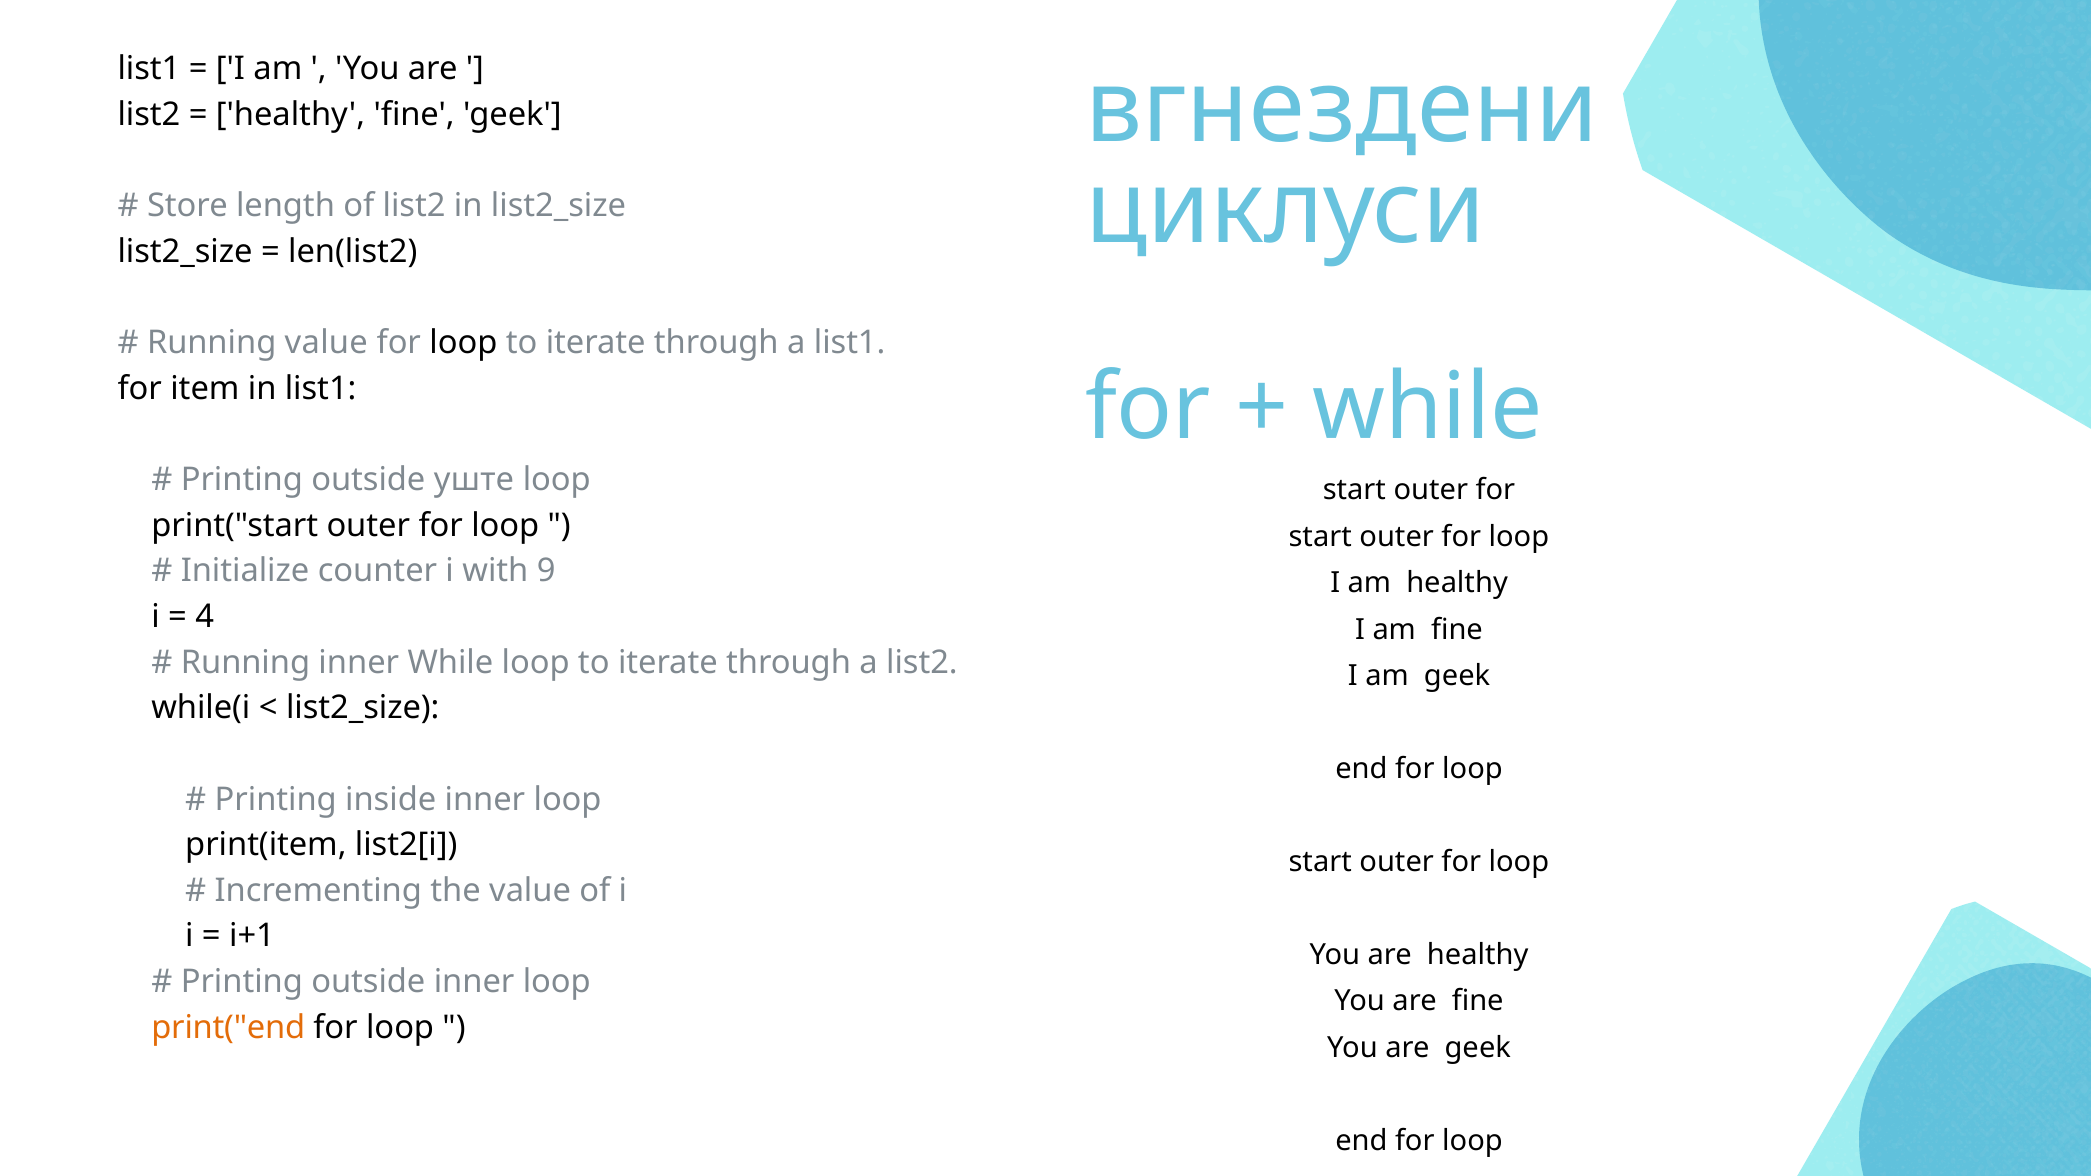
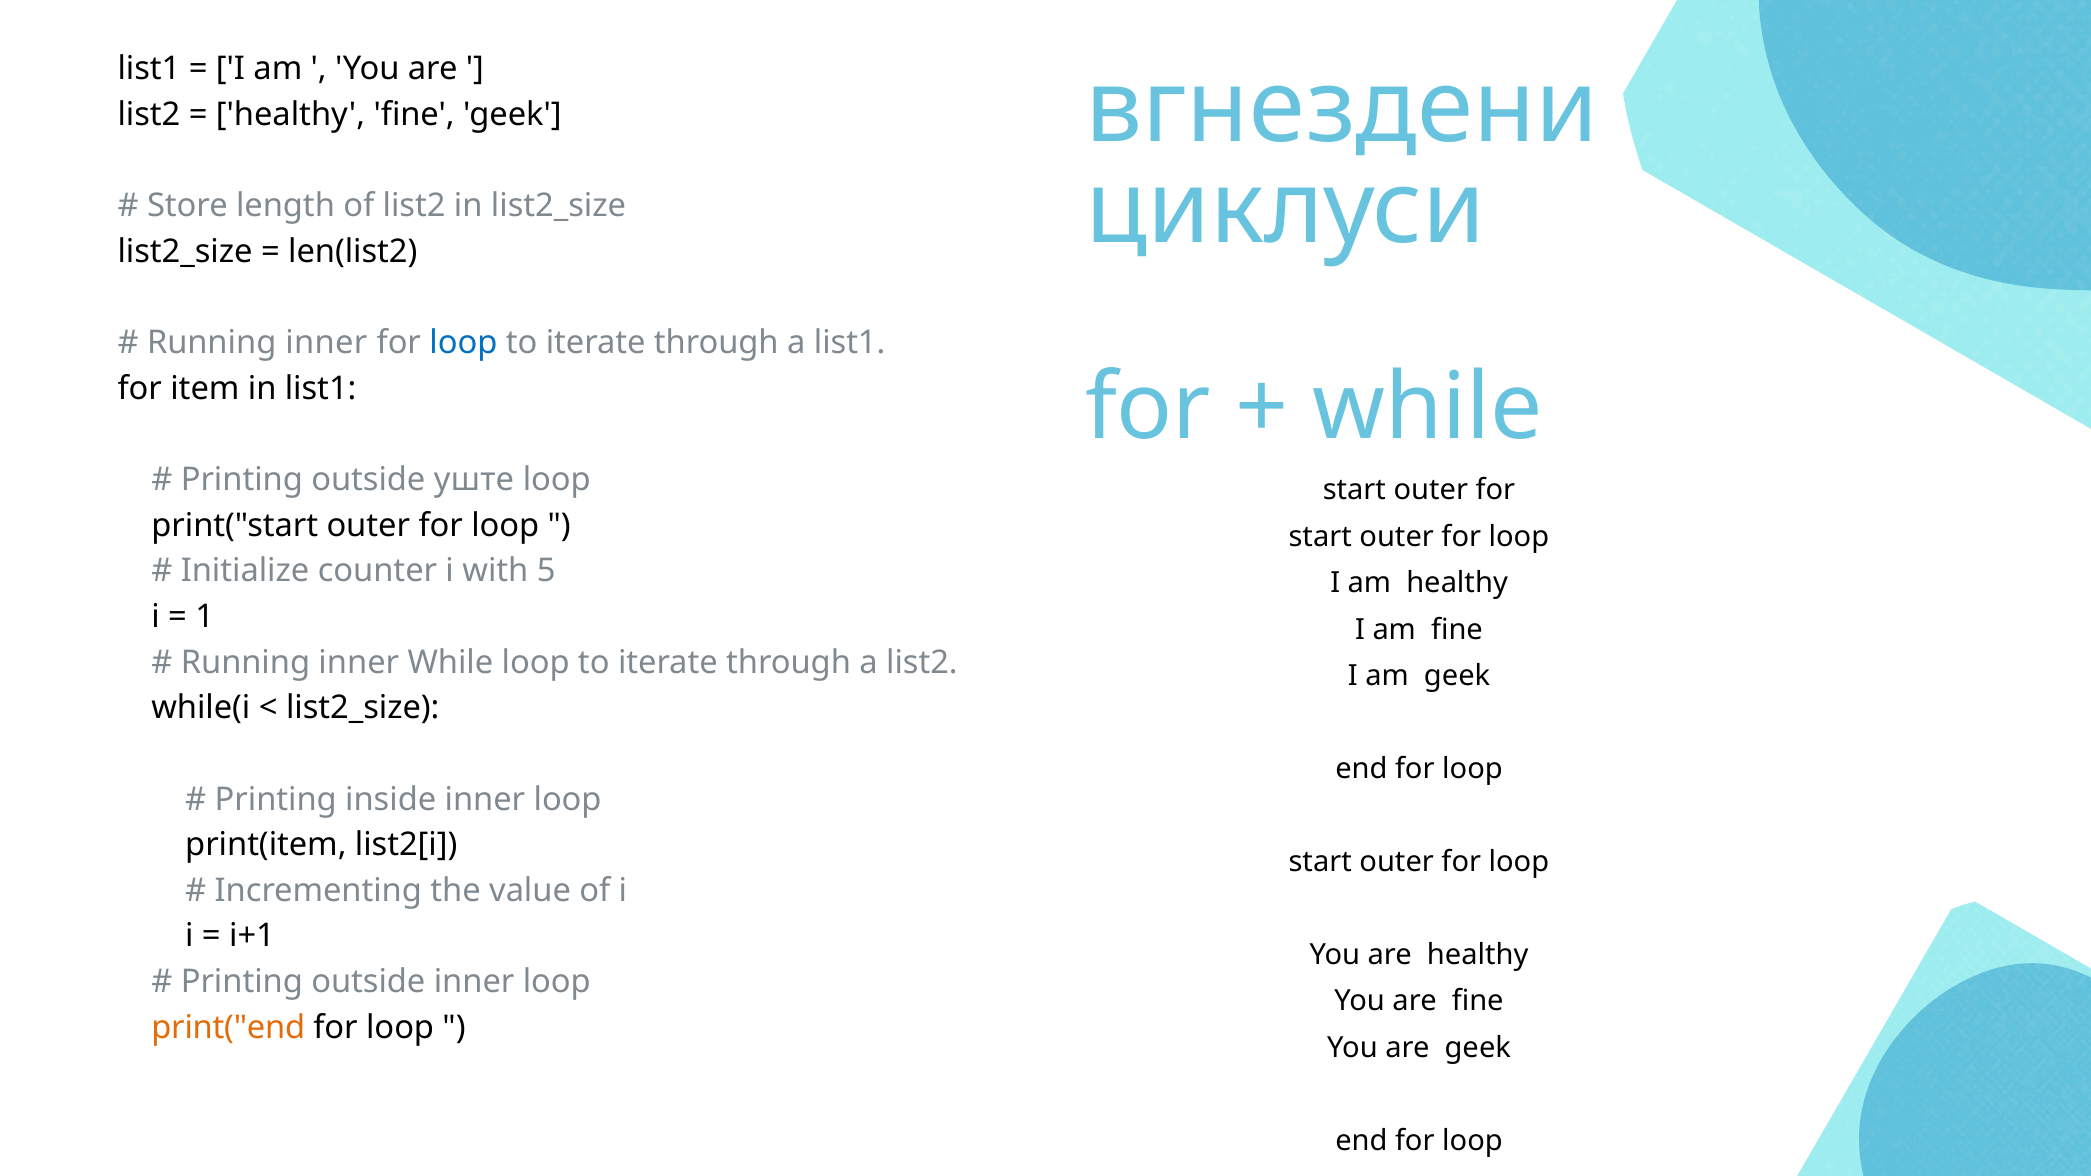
value at (326, 343): value -> inner
loop at (463, 343) colour: black -> blue
9: 9 -> 5
4: 4 -> 1
